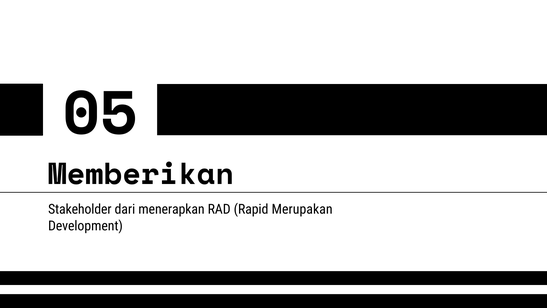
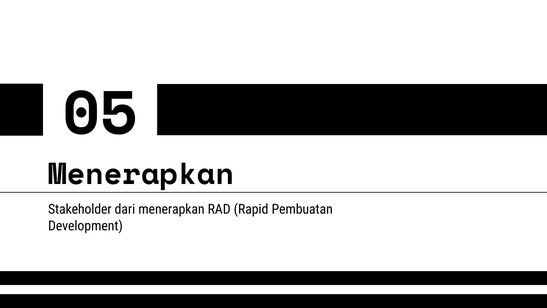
Memberikan at (141, 174): Memberikan -> Menerapkan
Merupakan: Merupakan -> Pembuatan
